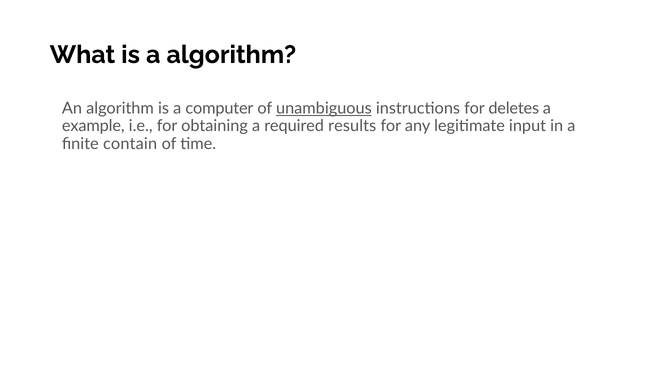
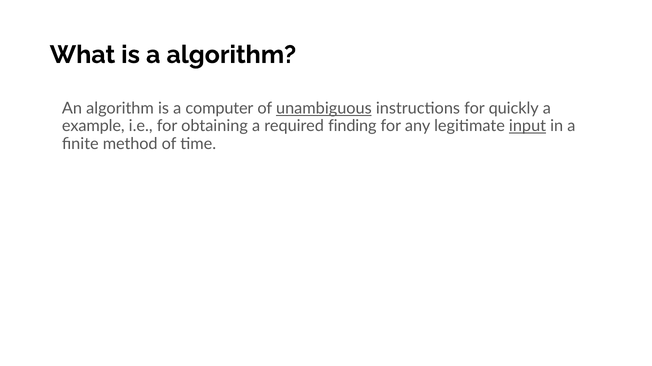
deletes: deletes -> quickly
results: results -> finding
input underline: none -> present
contain: contain -> method
